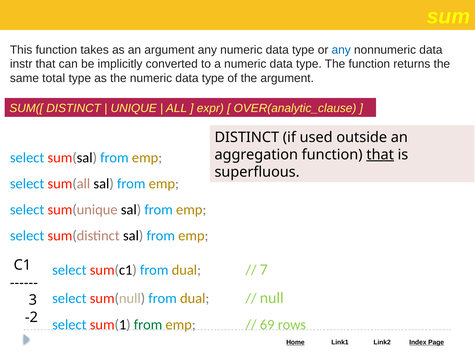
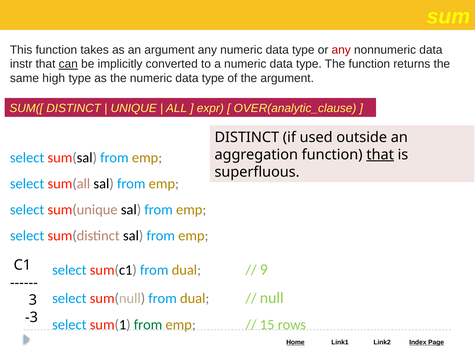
any at (341, 50) colour: blue -> red
can underline: none -> present
total: total -> high
7: 7 -> 9
-2: -2 -> -3
69: 69 -> 15
